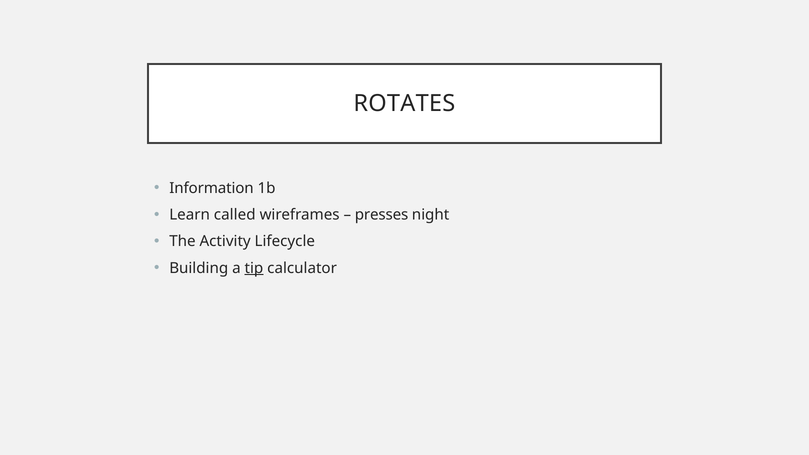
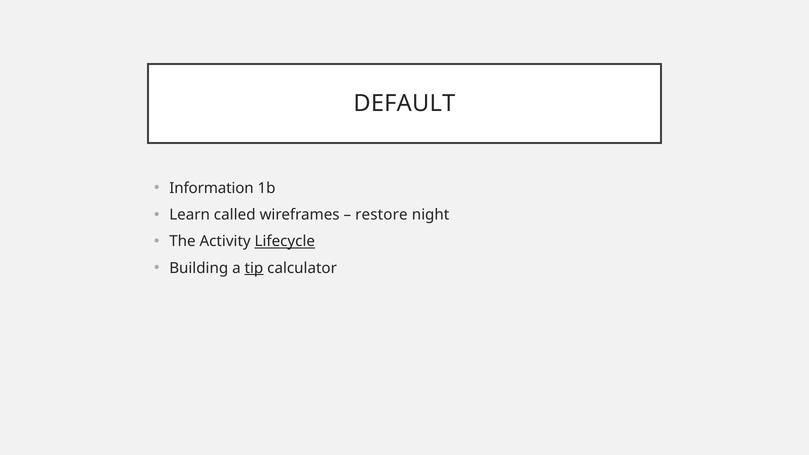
ROTATES: ROTATES -> DEFAULT
presses: presses -> restore
Lifecycle underline: none -> present
